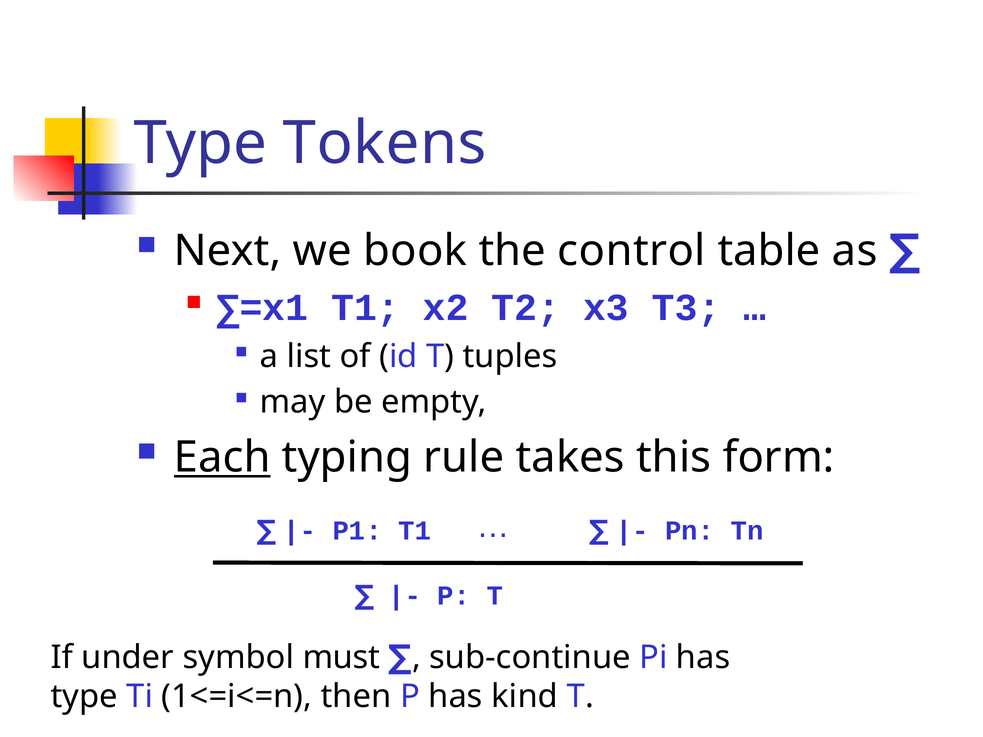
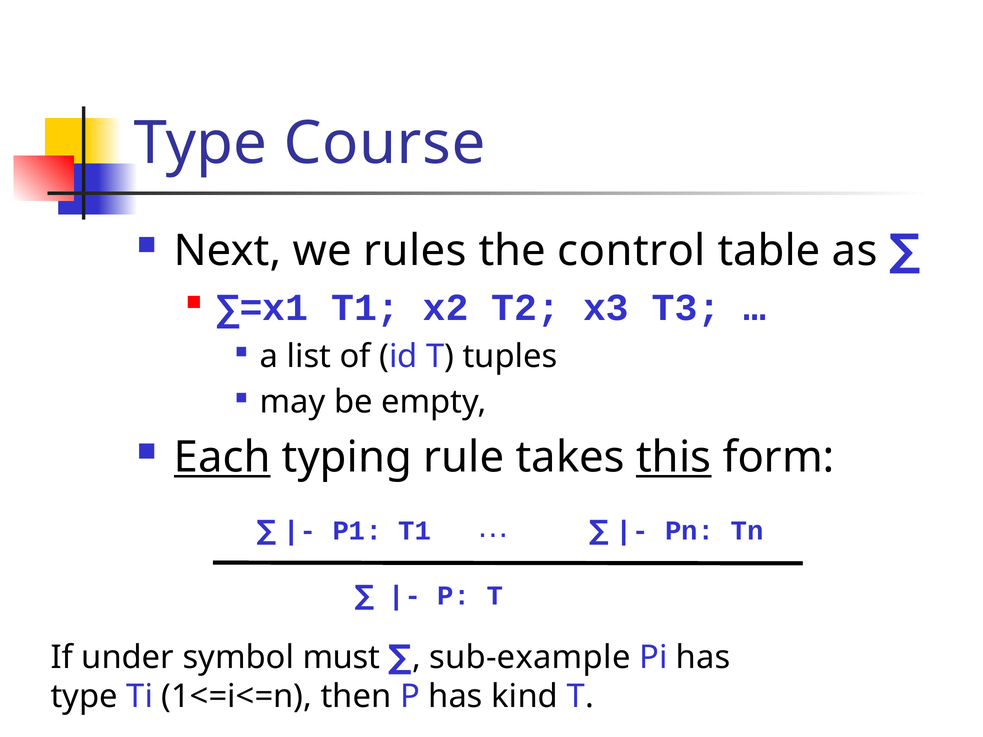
Tokens: Tokens -> Course
book: book -> rules
this underline: none -> present
sub-continue: sub-continue -> sub-example
